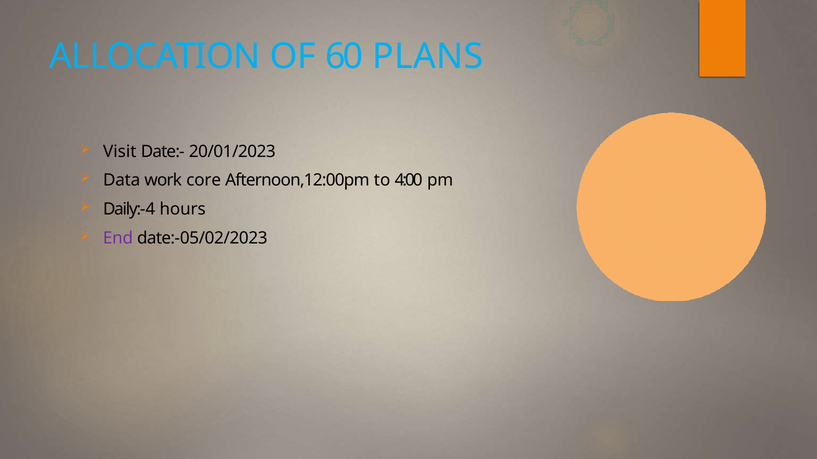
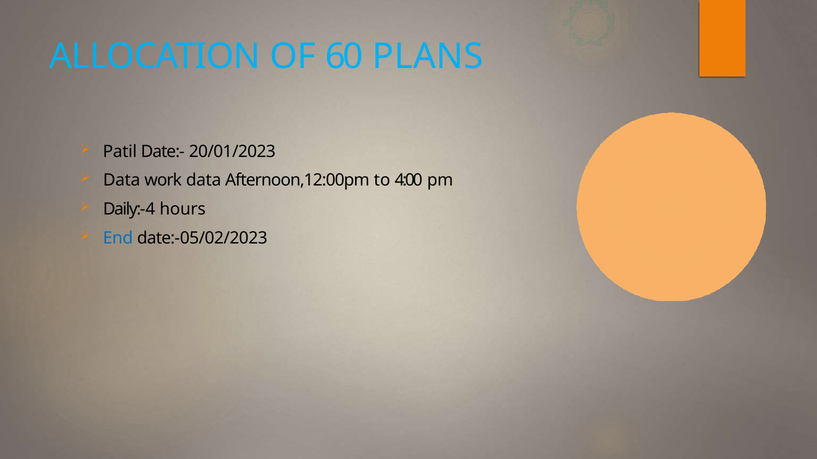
Visit: Visit -> Patil
work core: core -> data
End colour: purple -> blue
